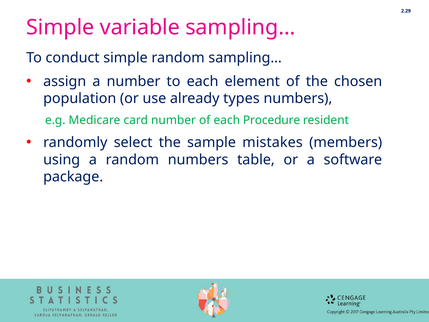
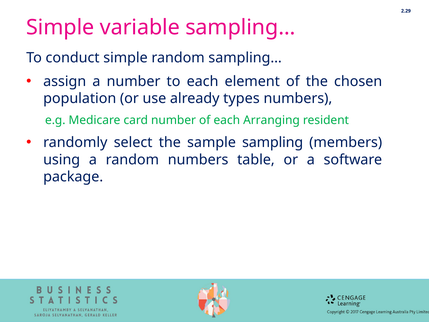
Procedure: Procedure -> Arranging
mistakes: mistakes -> sampling
